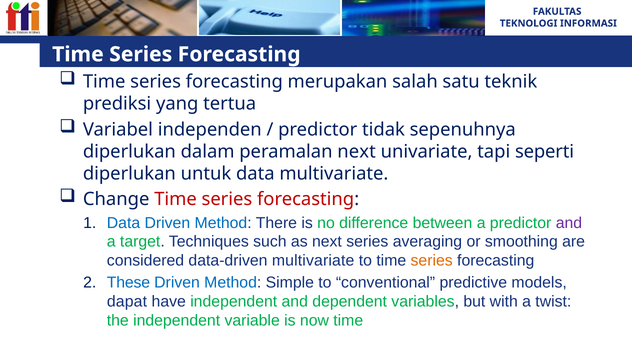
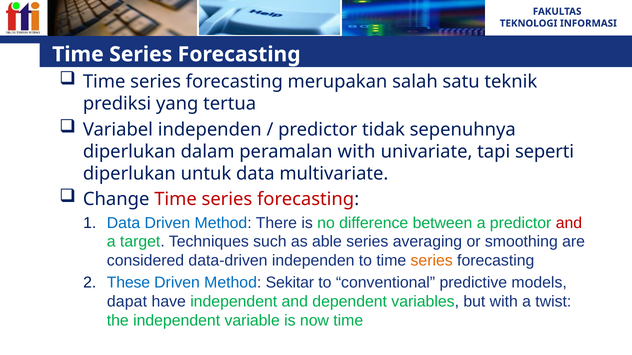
peramalan next: next -> with
and at (569, 223) colour: purple -> red
as next: next -> able
data-driven multivariate: multivariate -> independen
Simple: Simple -> Sekitar
